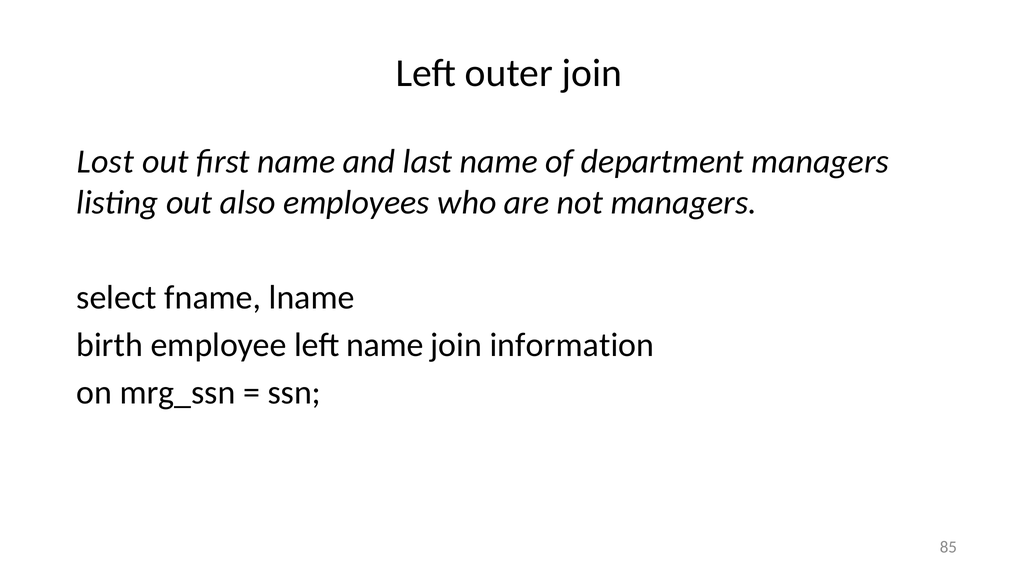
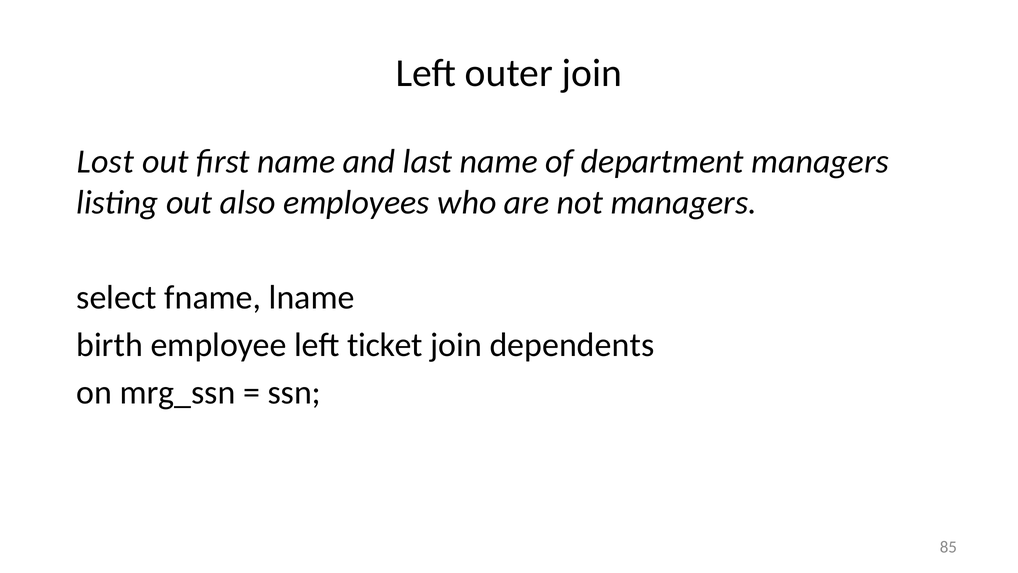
left name: name -> ticket
information: information -> dependents
